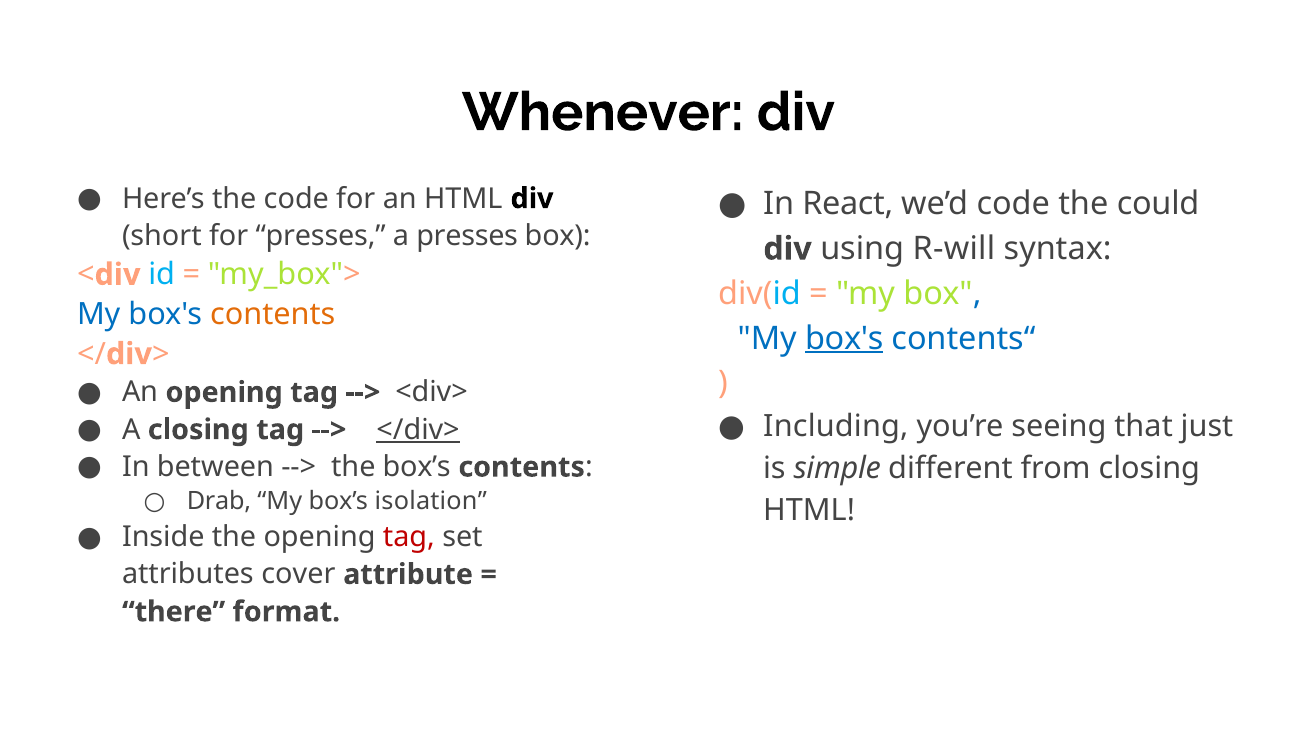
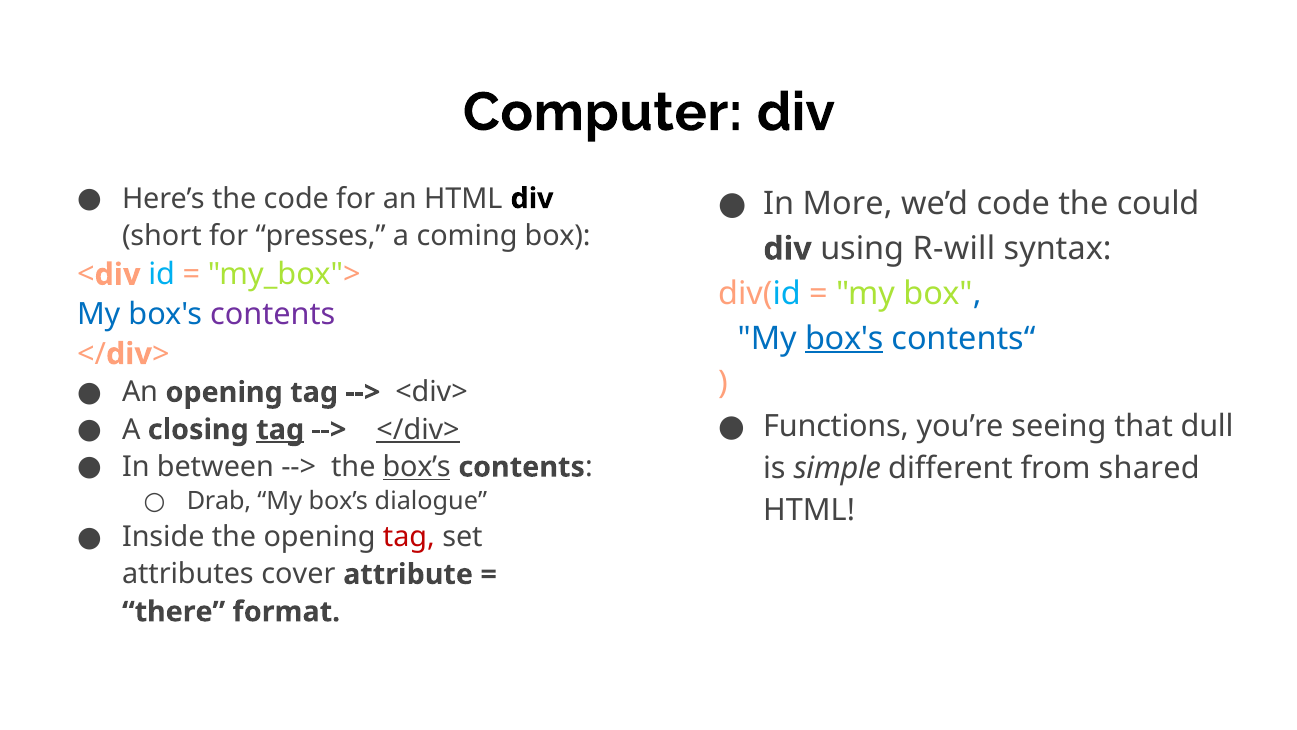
Whenever: Whenever -> Computer
React: React -> More
a presses: presses -> coming
contents at (273, 314) colour: orange -> purple
Including: Including -> Functions
just: just -> dull
tag at (280, 429) underline: none -> present
box’s at (417, 467) underline: none -> present
from closing: closing -> shared
isolation: isolation -> dialogue
